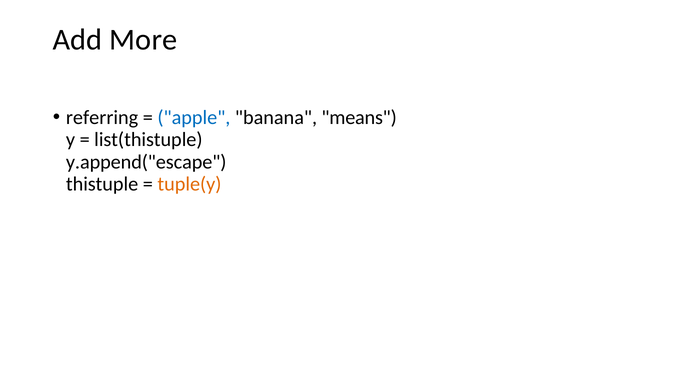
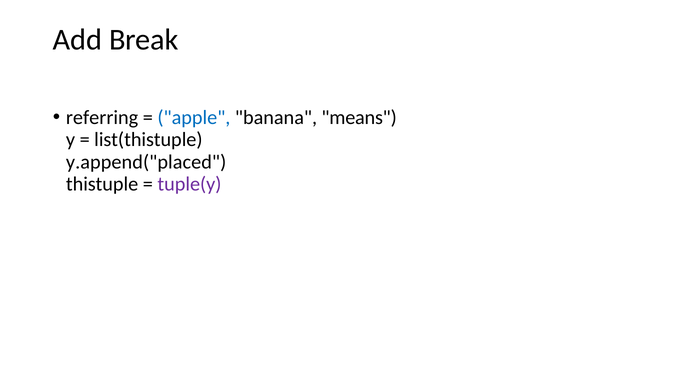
More: More -> Break
y.append("escape: y.append("escape -> y.append("placed
tuple(y colour: orange -> purple
